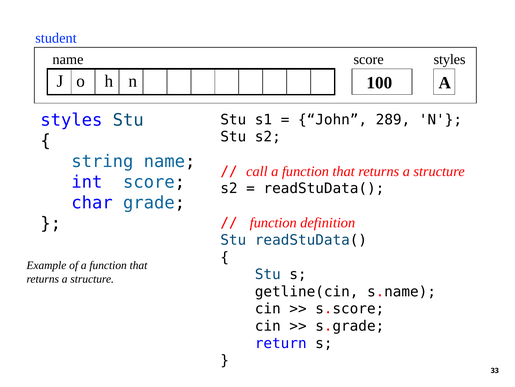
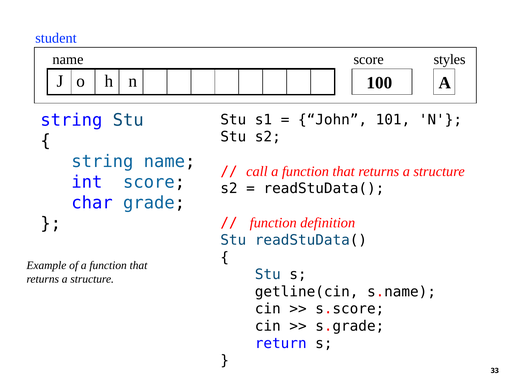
styles at (72, 120): styles -> string
289: 289 -> 101
